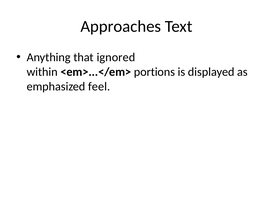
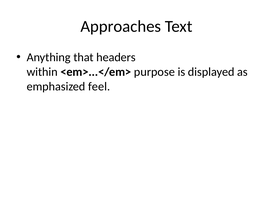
ignored: ignored -> headers
portions: portions -> purpose
